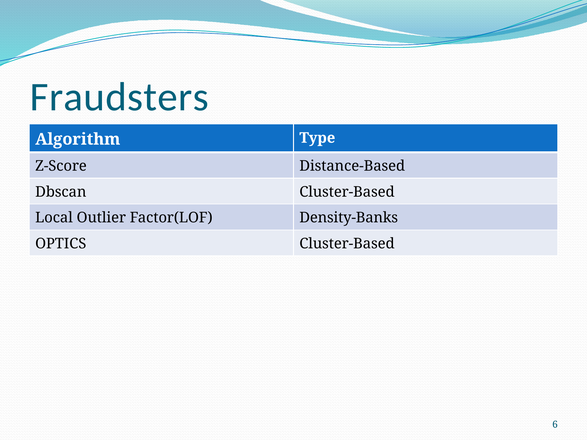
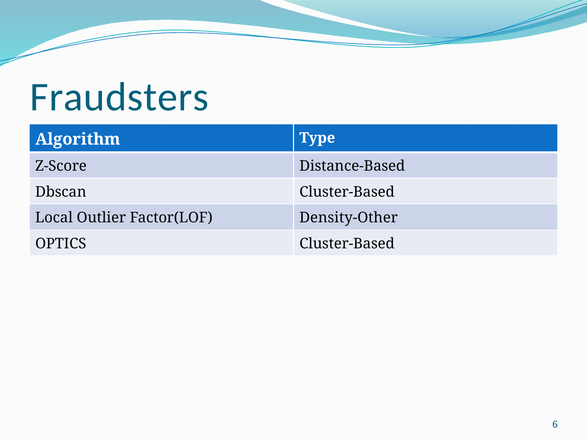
Density-Banks: Density-Banks -> Density-Other
